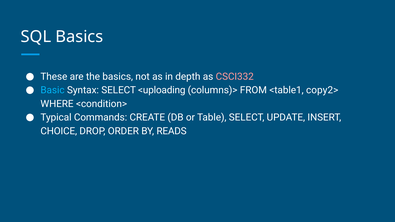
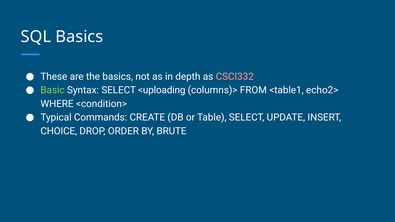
Basic colour: light blue -> light green
copy2>: copy2> -> echo2>
READS: READS -> BRUTE
